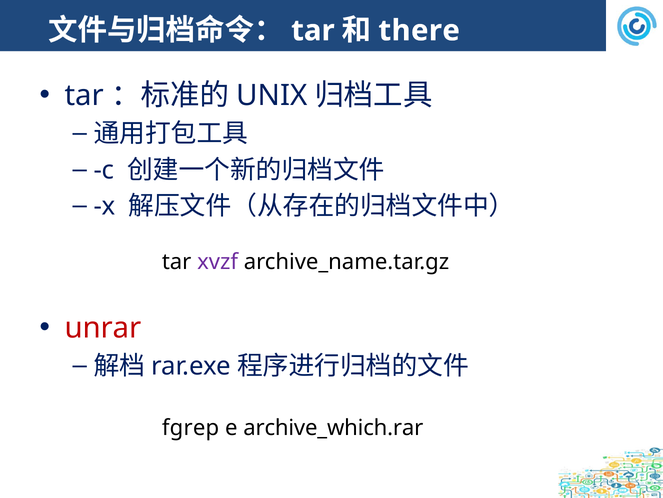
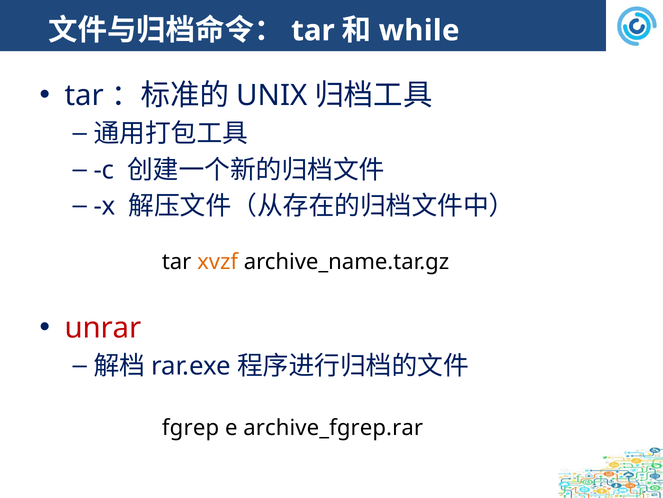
there: there -> while
xvzf colour: purple -> orange
archive_which.rar: archive_which.rar -> archive_fgrep.rar
